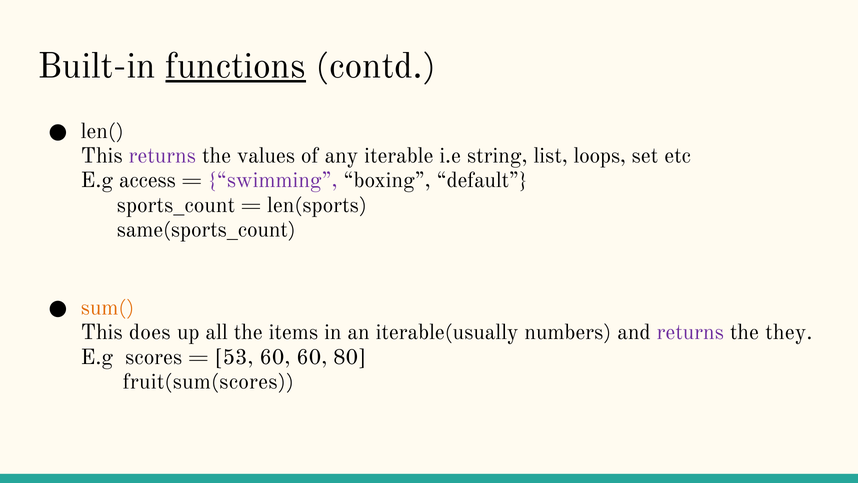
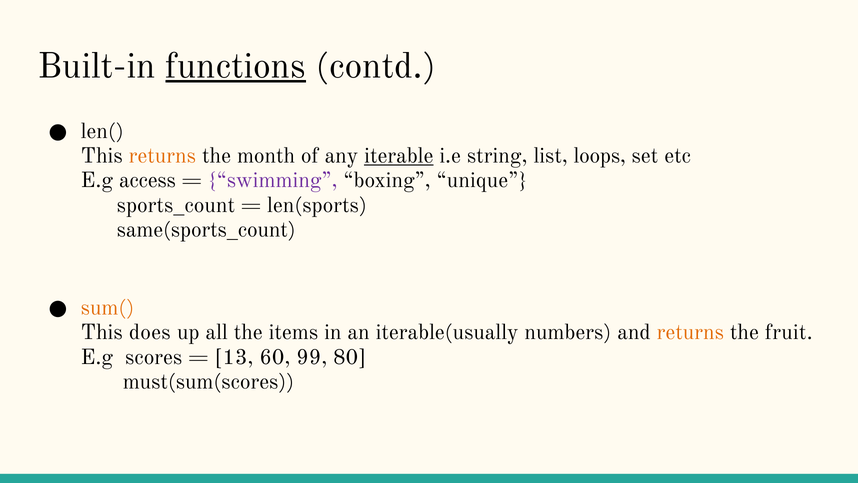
returns at (162, 156) colour: purple -> orange
values: values -> month
iterable underline: none -> present
default: default -> unique
returns at (690, 332) colour: purple -> orange
they: they -> fruit
53: 53 -> 13
60 60: 60 -> 99
fruit(sum(scores: fruit(sum(scores -> must(sum(scores
